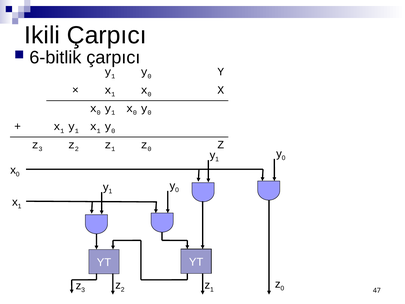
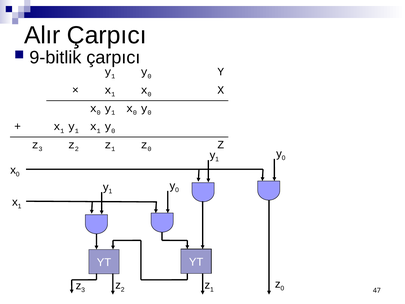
Ikili: Ikili -> Alır
6-bitlik: 6-bitlik -> 9-bitlik
